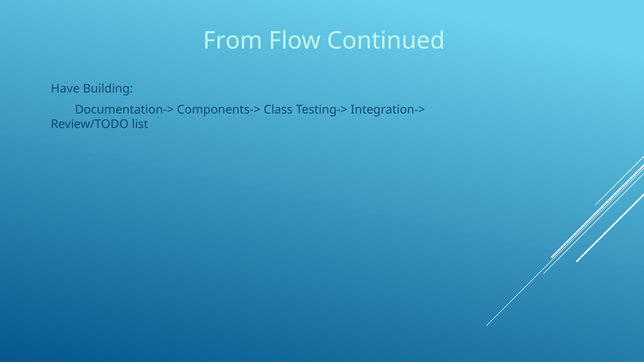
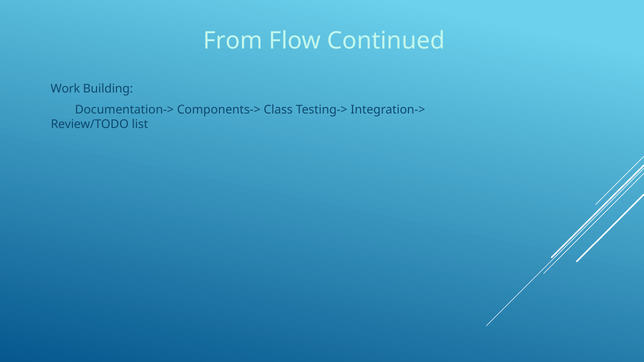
Have: Have -> Work
